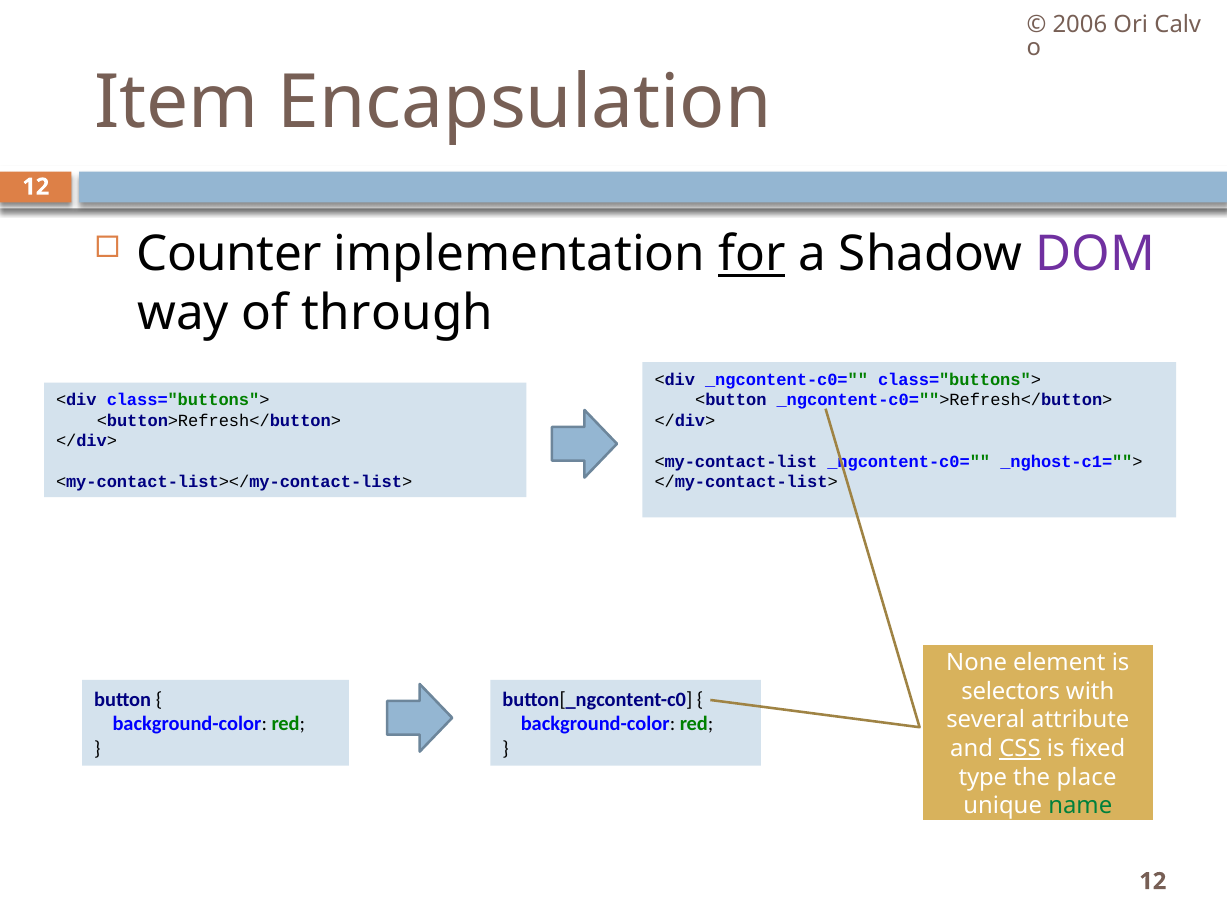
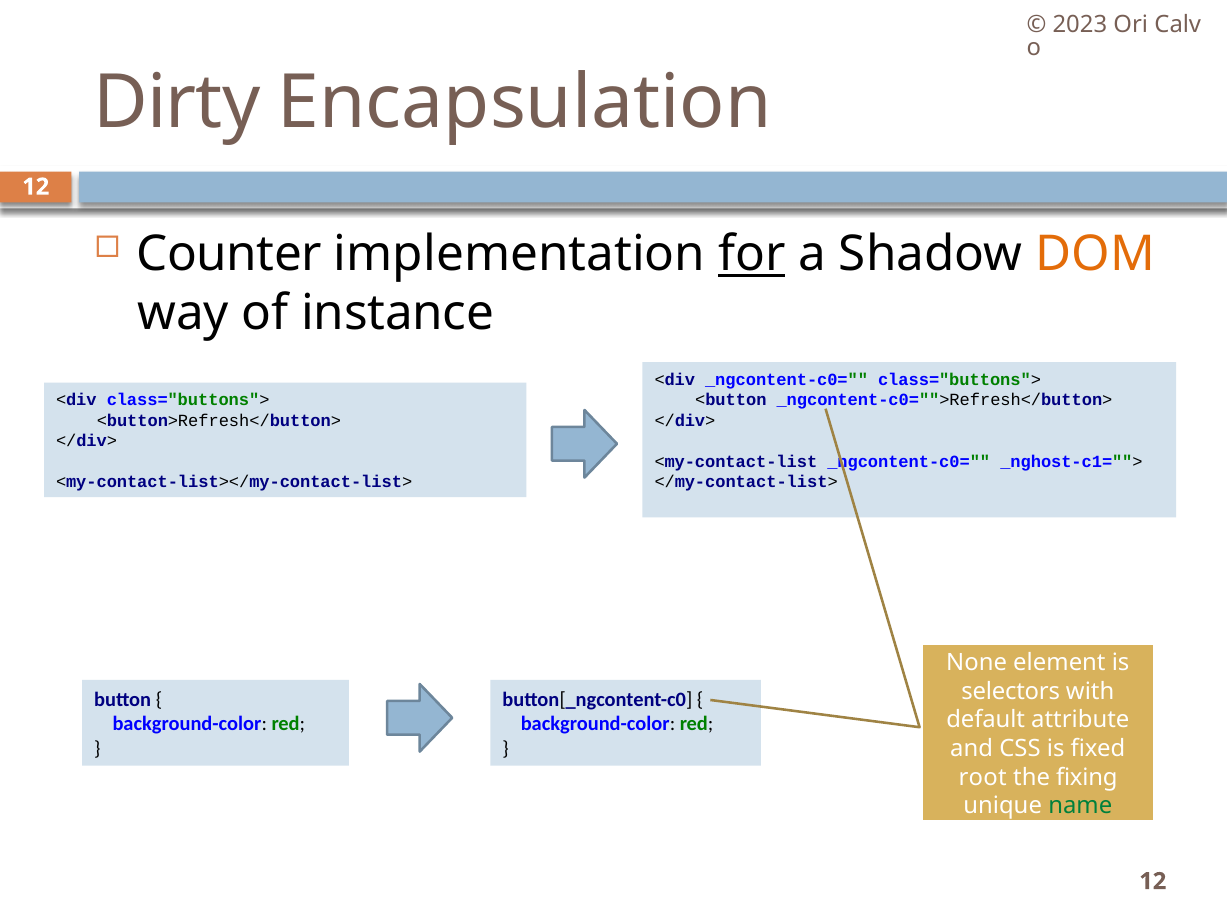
2006: 2006 -> 2023
Item: Item -> Dirty
DOM colour: purple -> orange
through: through -> instance
several: several -> default
CSS underline: present -> none
type: type -> root
place: place -> fixing
